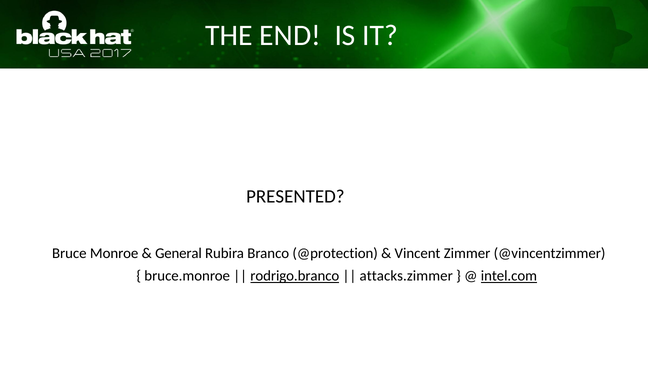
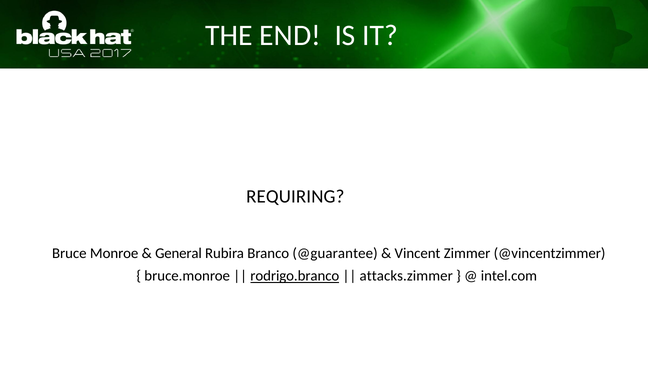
PRESENTED: PRESENTED -> REQUIRING
@protection: @protection -> @guarantee
intel.com underline: present -> none
